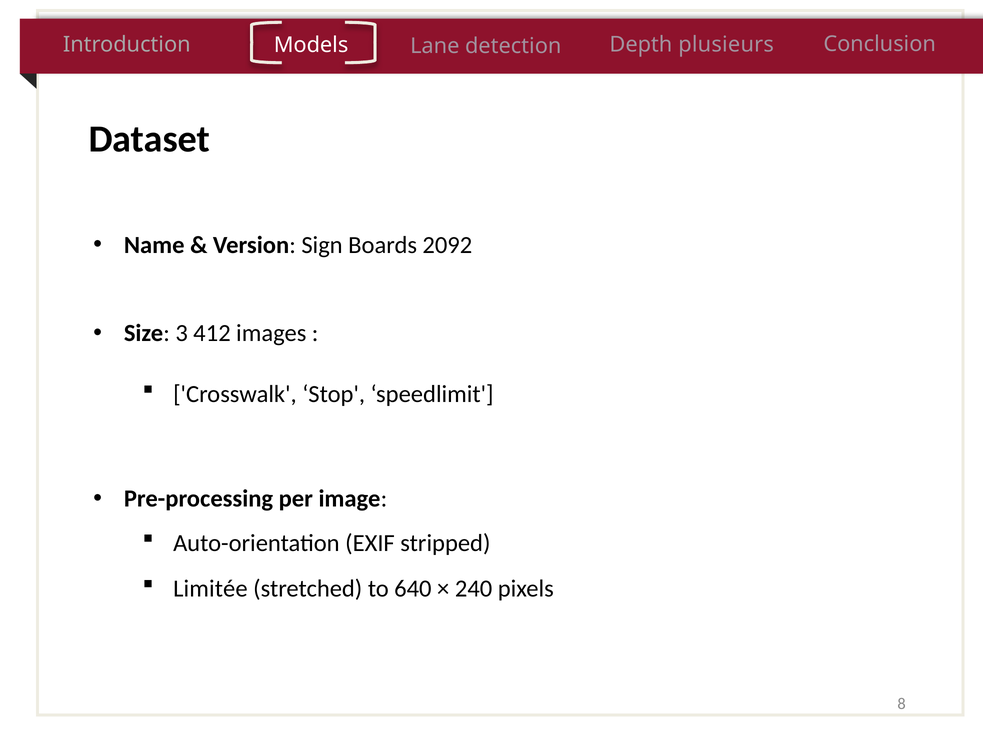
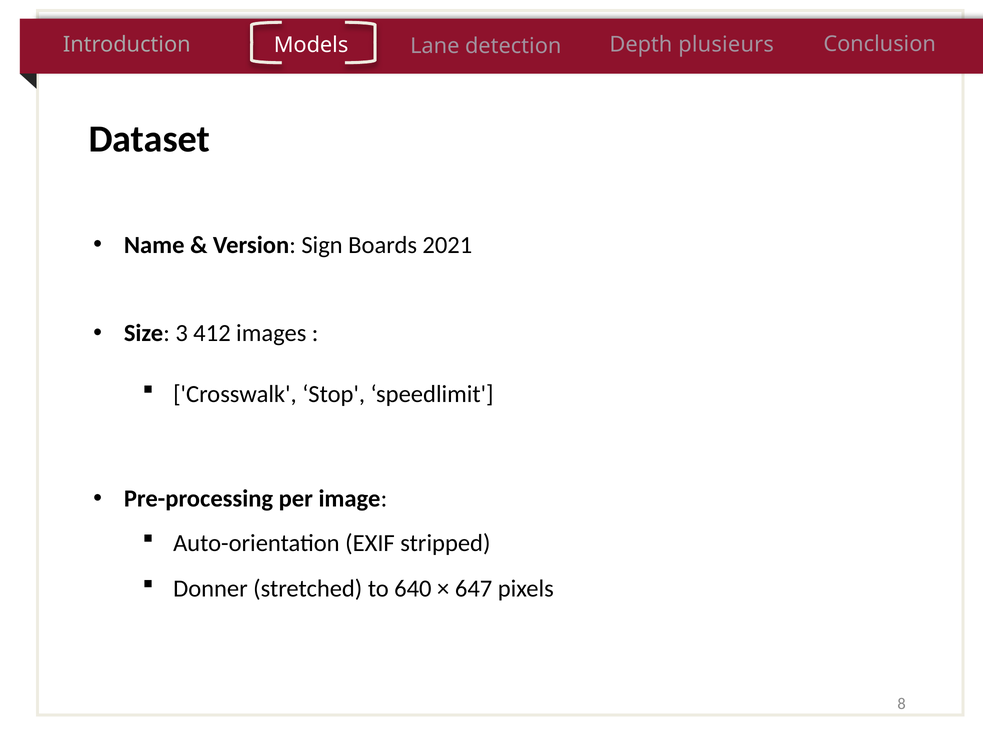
2092: 2092 -> 2021
Limitée: Limitée -> Donner
240: 240 -> 647
